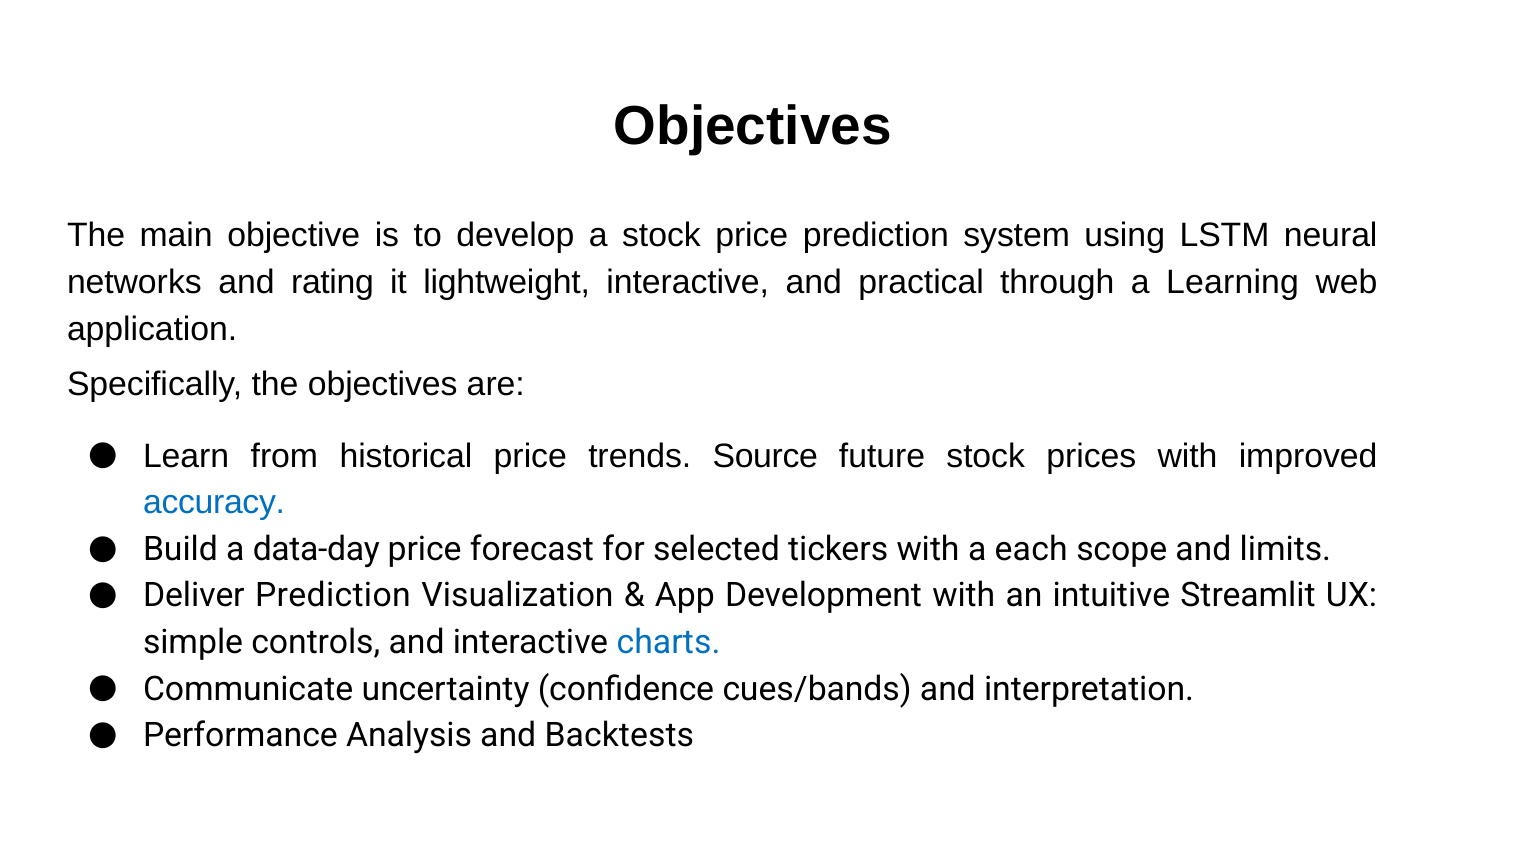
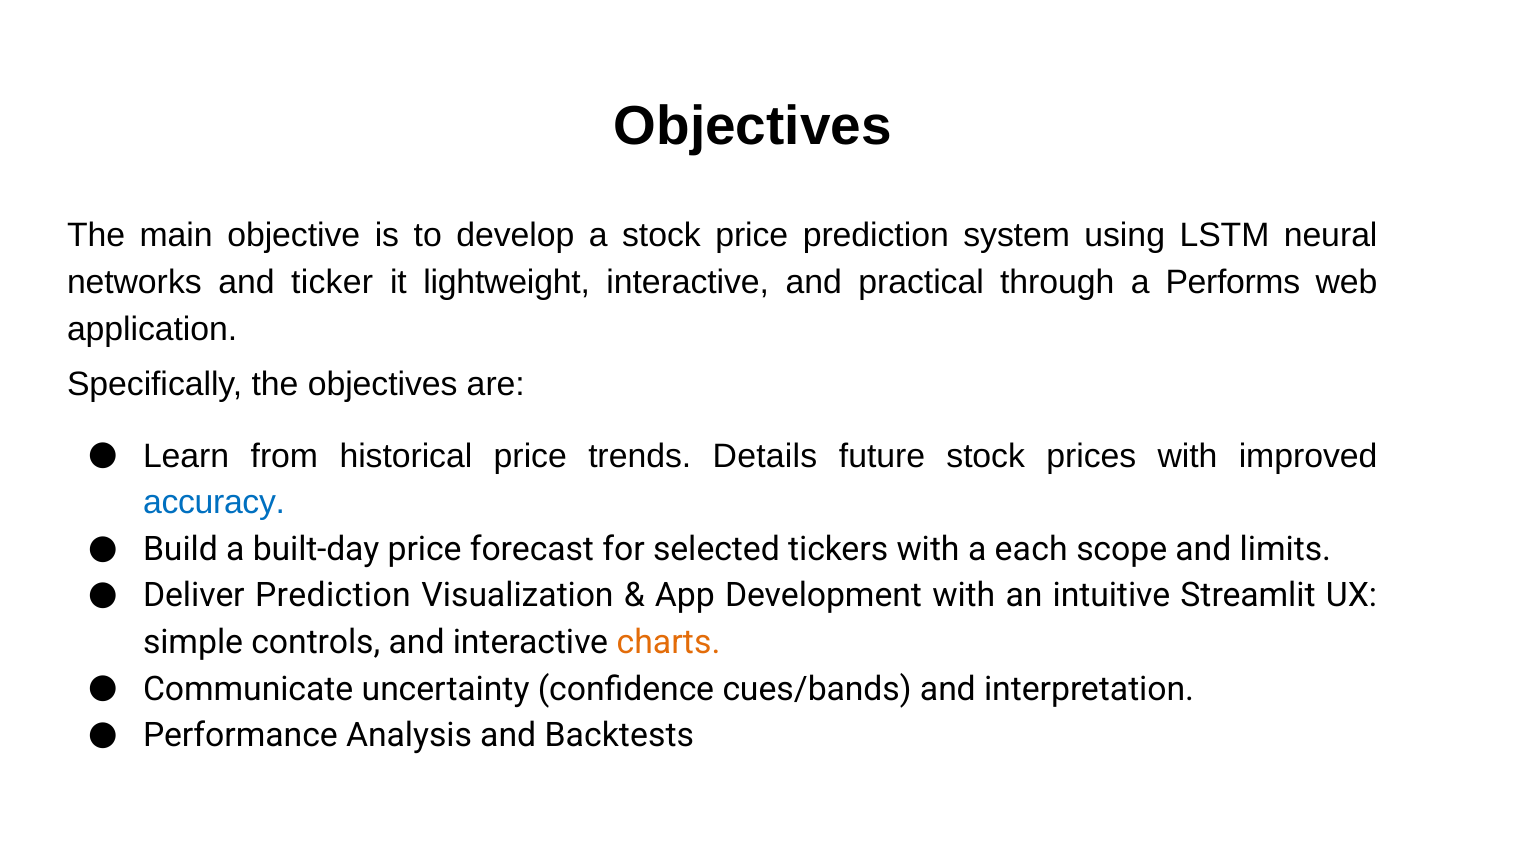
rating: rating -> ticker
Learning: Learning -> Performs
Source: Source -> Details
data‑day: data‑day -> built‑day
charts colour: blue -> orange
